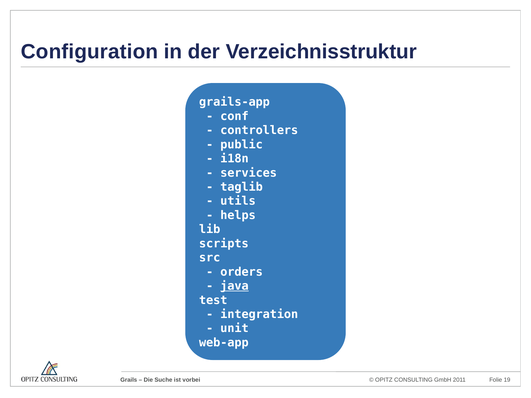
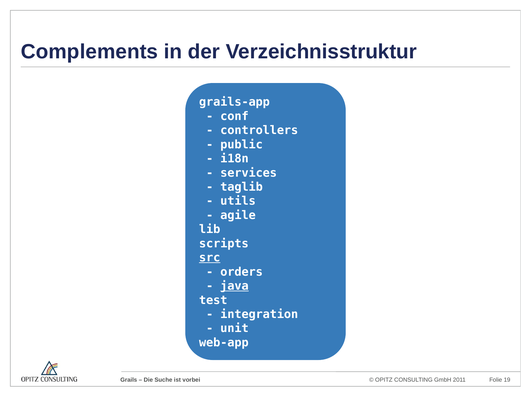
Configuration: Configuration -> Complements
helps: helps -> agile
src underline: none -> present
